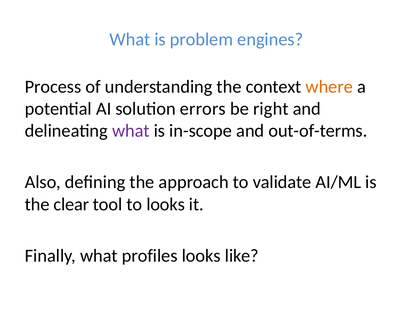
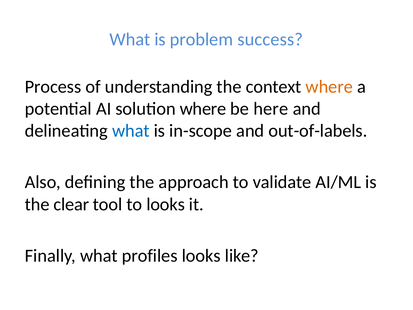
engines: engines -> success
solution errors: errors -> where
right: right -> here
what at (131, 131) colour: purple -> blue
out-of-terms: out-of-terms -> out-of-labels
